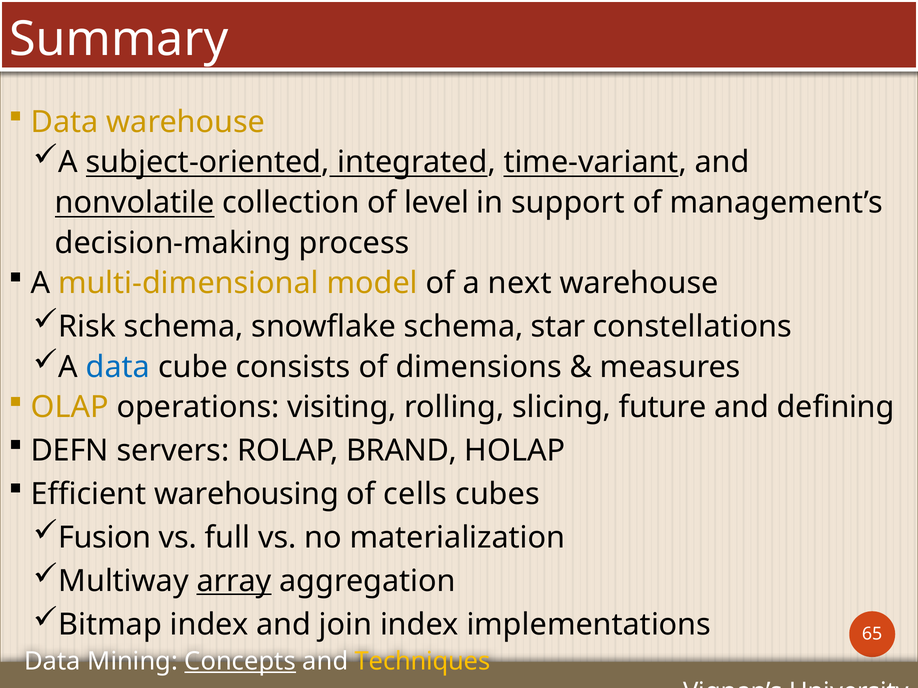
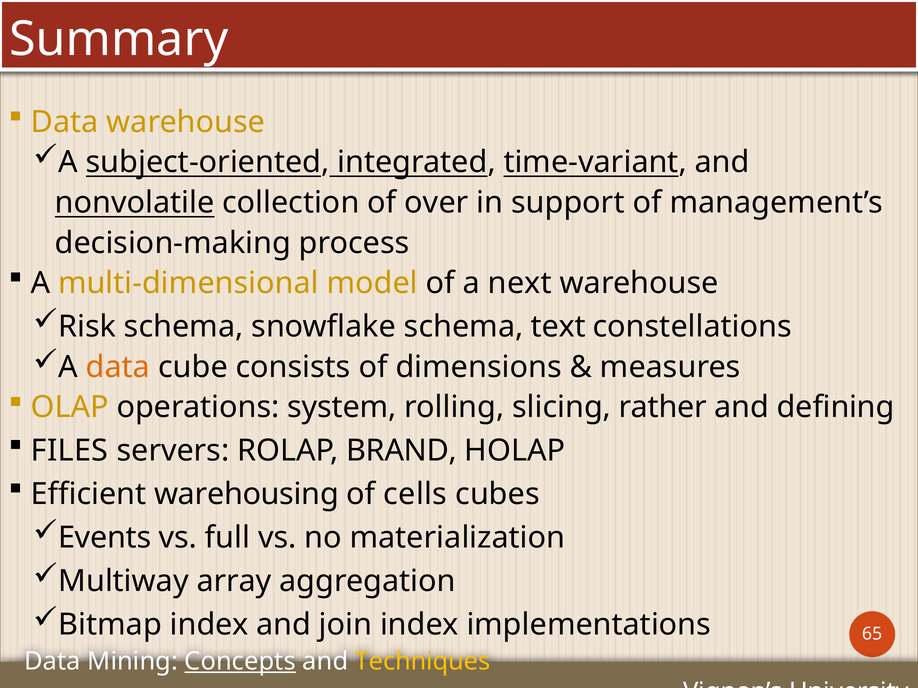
level: level -> over
star: star -> text
data at (118, 367) colour: blue -> orange
visiting: visiting -> system
future: future -> rather
DEFN: DEFN -> FILES
Fusion: Fusion -> Events
array underline: present -> none
